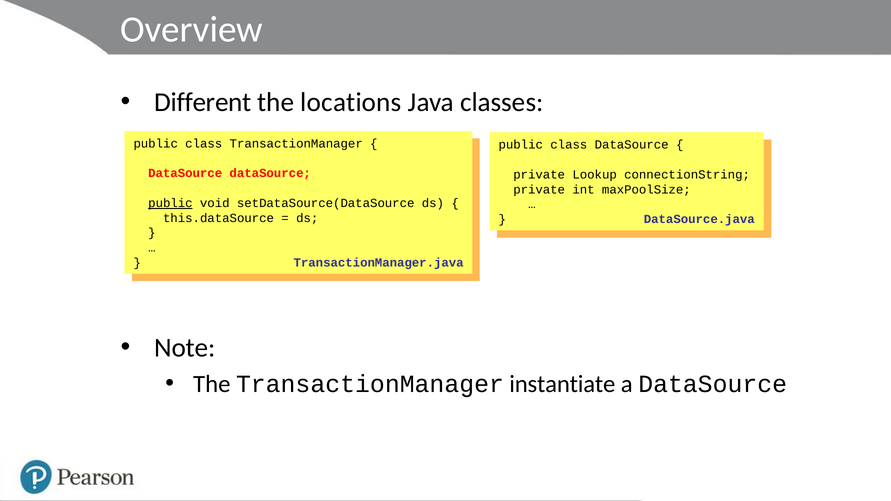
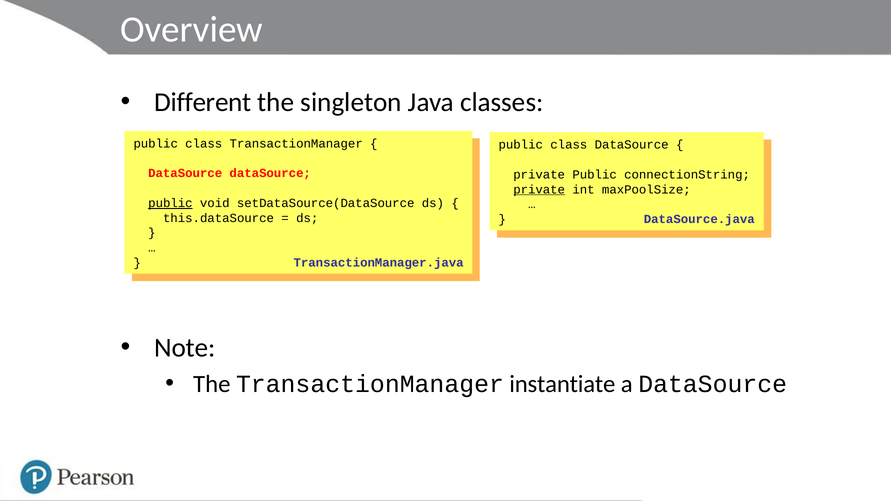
locations: locations -> singleton
private Lookup: Lookup -> Public
private at (539, 190) underline: none -> present
